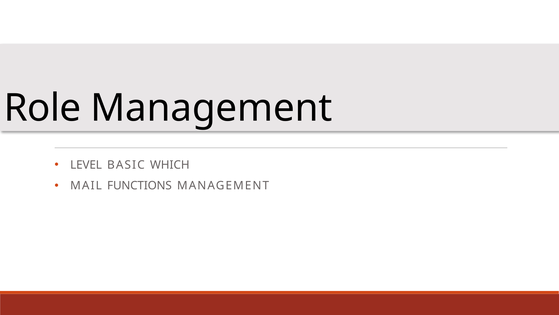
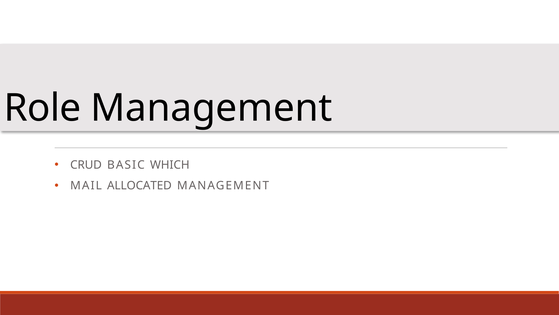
LEVEL: LEVEL -> CRUD
FUNCTIONS: FUNCTIONS -> ALLOCATED
